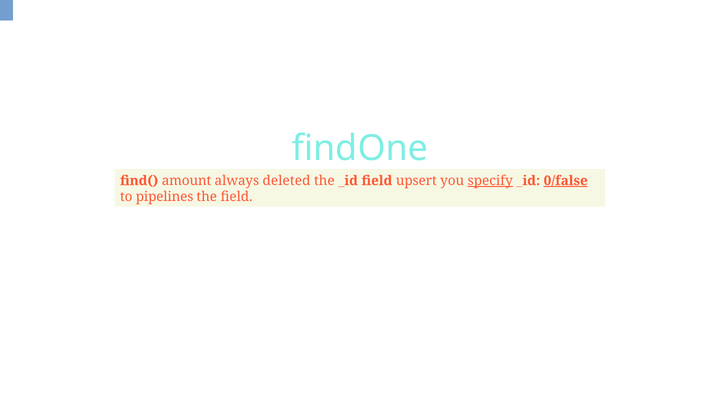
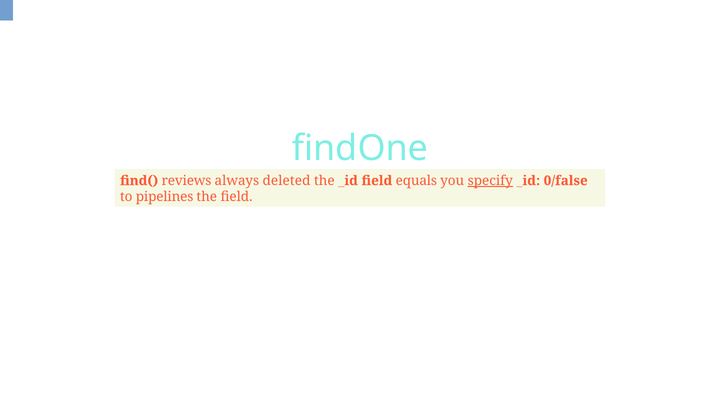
amount: amount -> reviews
upsert: upsert -> equals
0/false underline: present -> none
